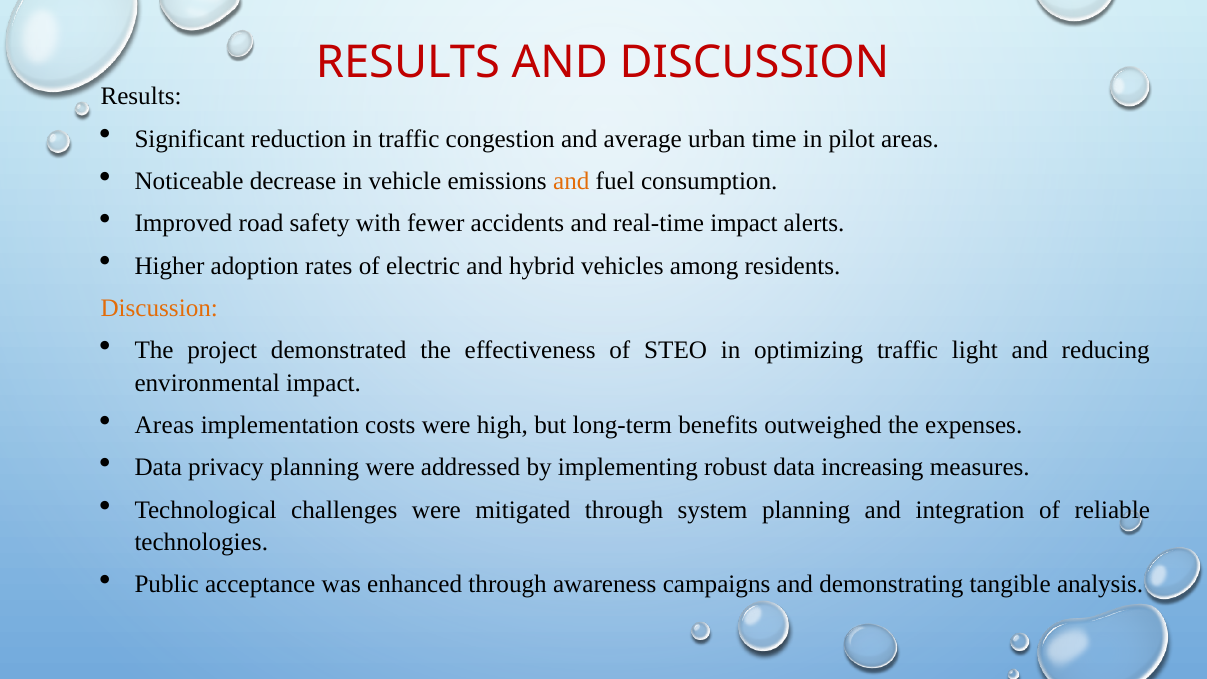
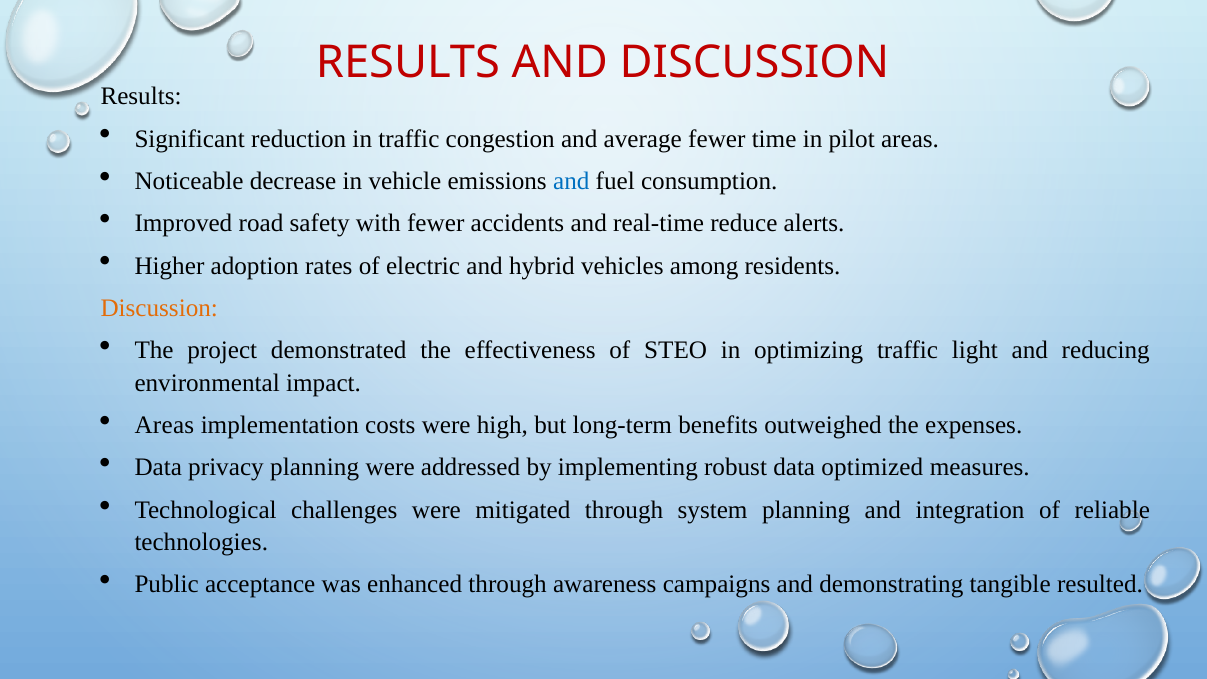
average urban: urban -> fewer
and at (571, 181) colour: orange -> blue
real-time impact: impact -> reduce
increasing: increasing -> optimized
analysis: analysis -> resulted
